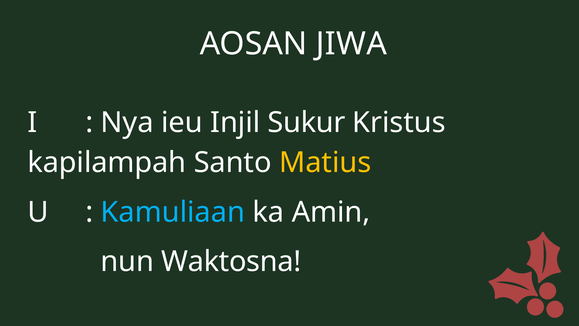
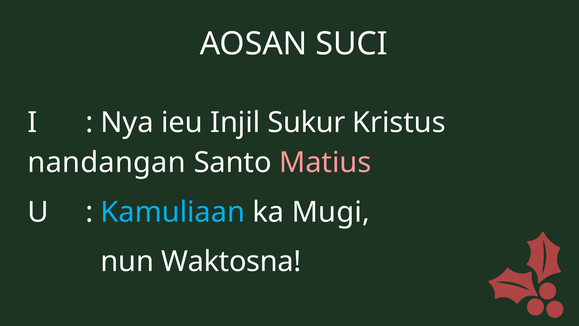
JIWA: JIWA -> SUCI
kapilampah: kapilampah -> nandangan
Matius colour: yellow -> pink
Amin: Amin -> Mugi
